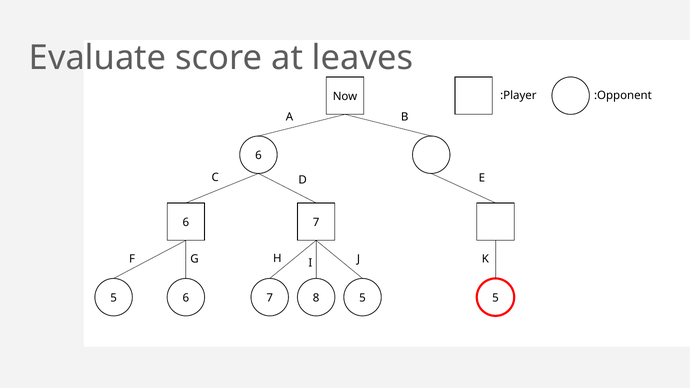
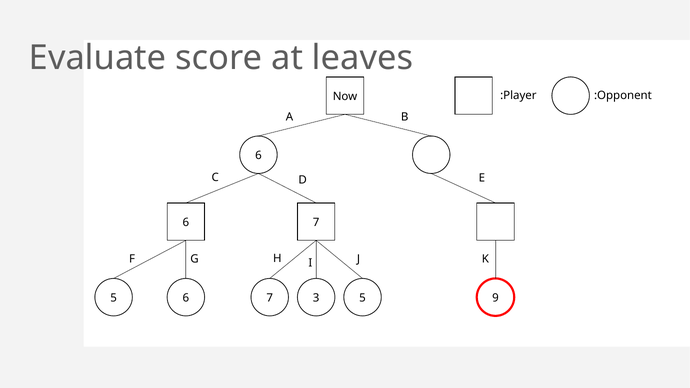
8: 8 -> 3
5 5: 5 -> 9
